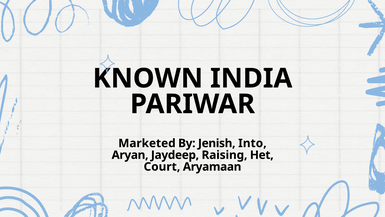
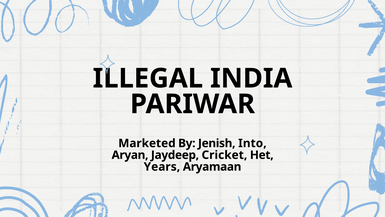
KNOWN: KNOWN -> ILLEGAL
Raising: Raising -> Cricket
Court: Court -> Years
